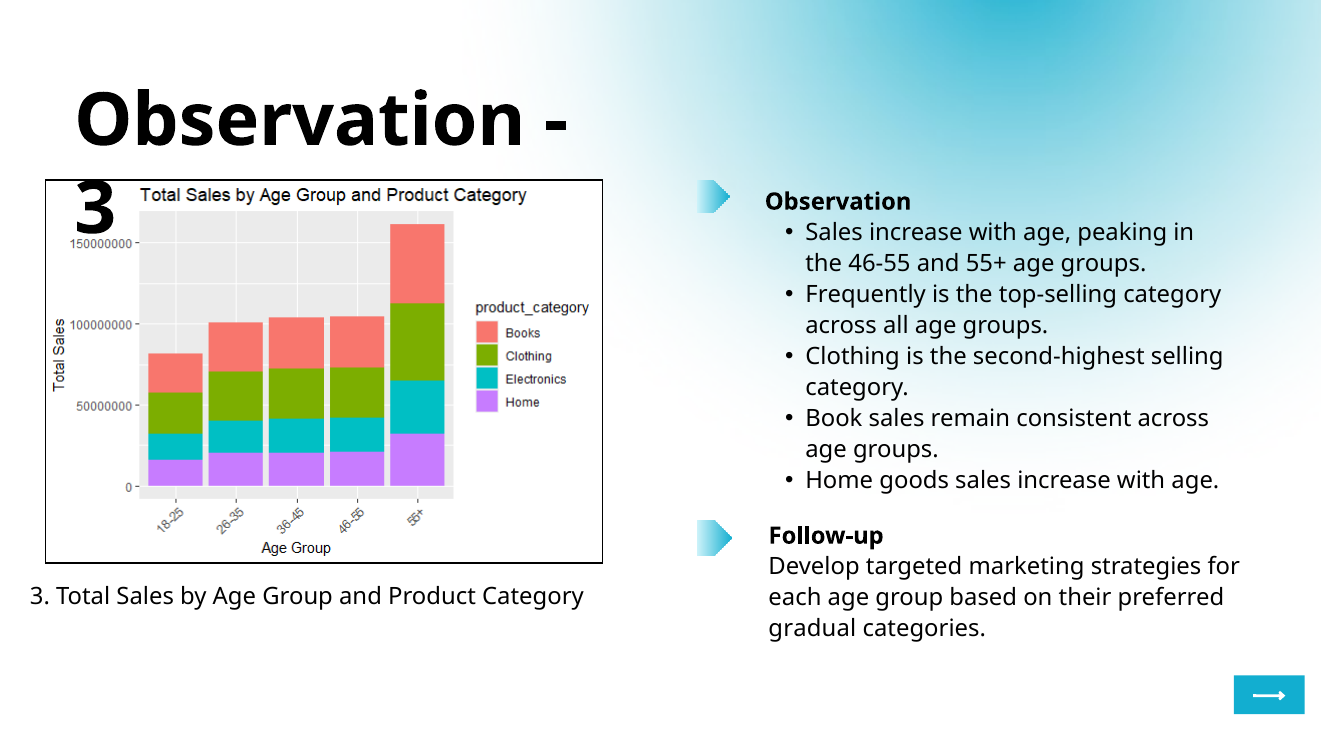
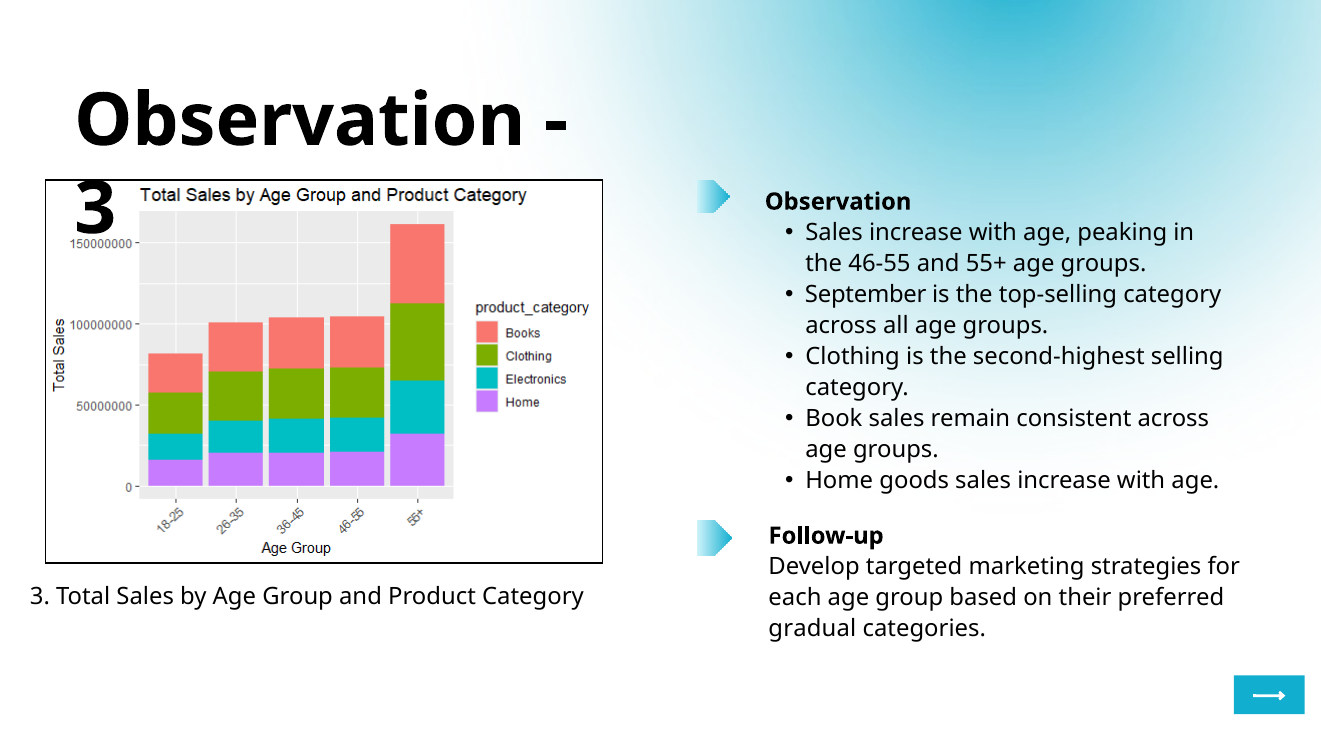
Frequently: Frequently -> September
